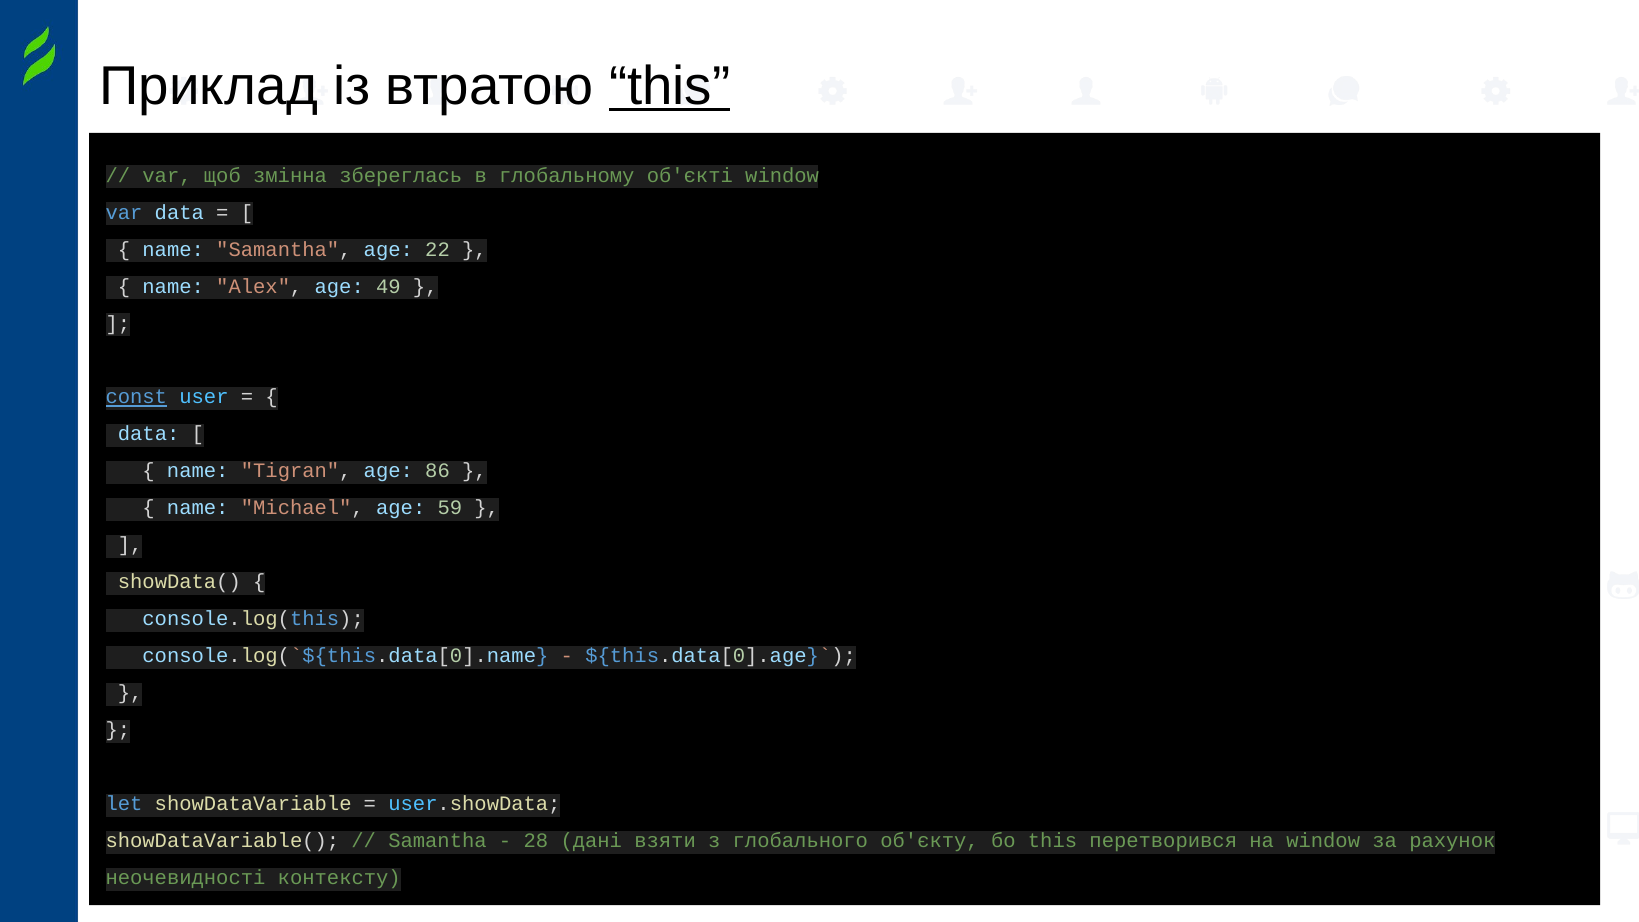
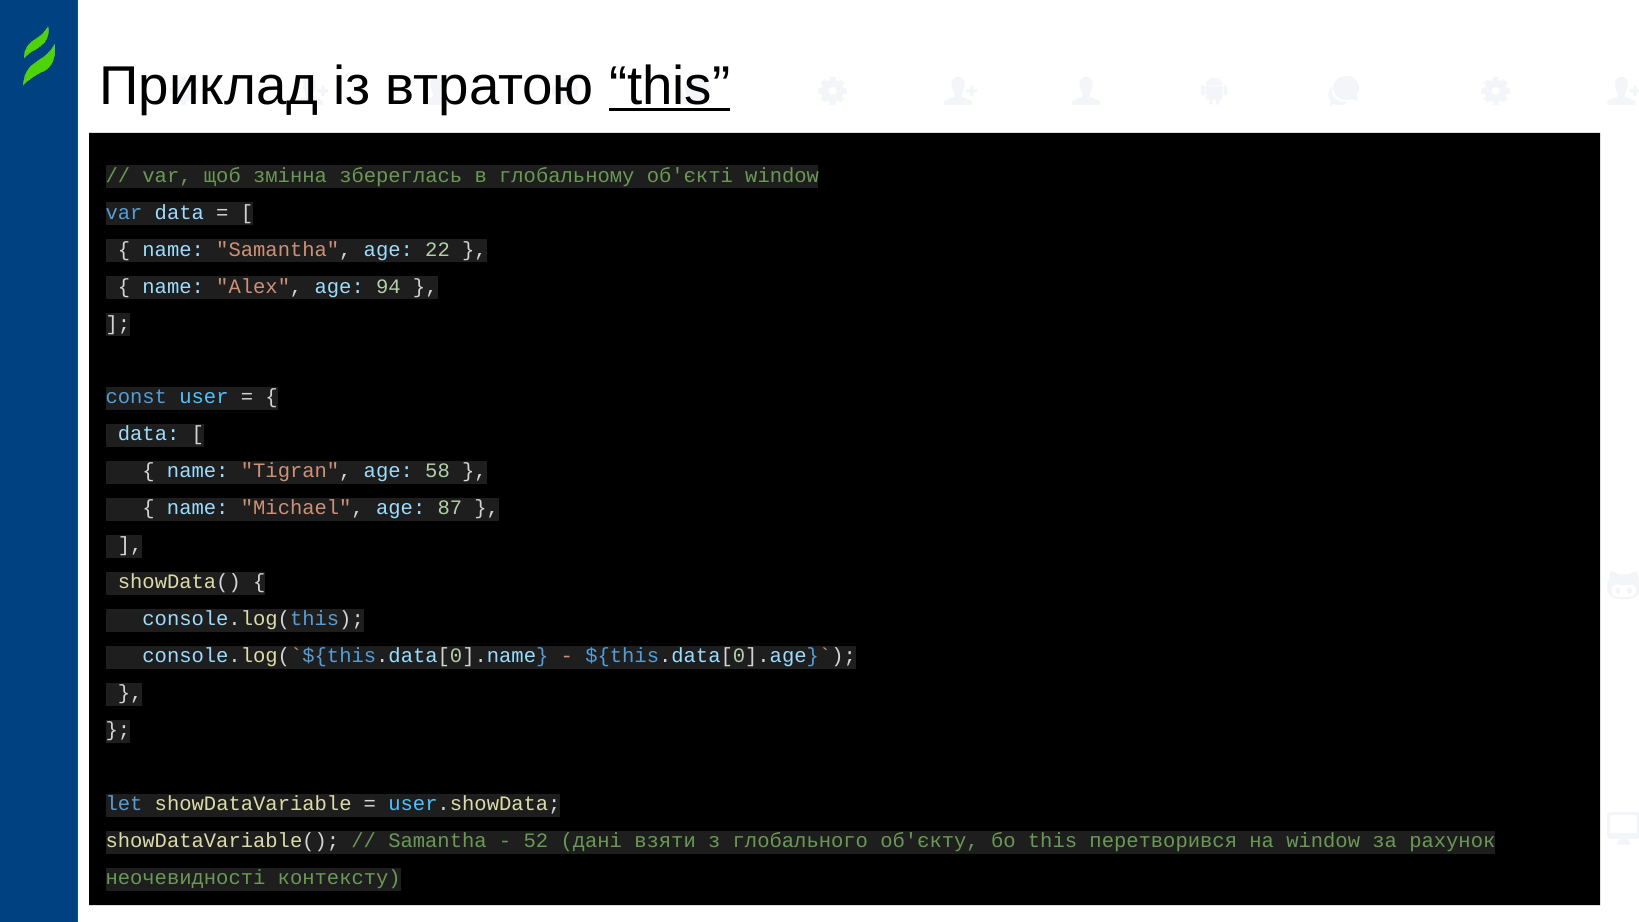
49: 49 -> 94
const underline: present -> none
86: 86 -> 58
59: 59 -> 87
28: 28 -> 52
